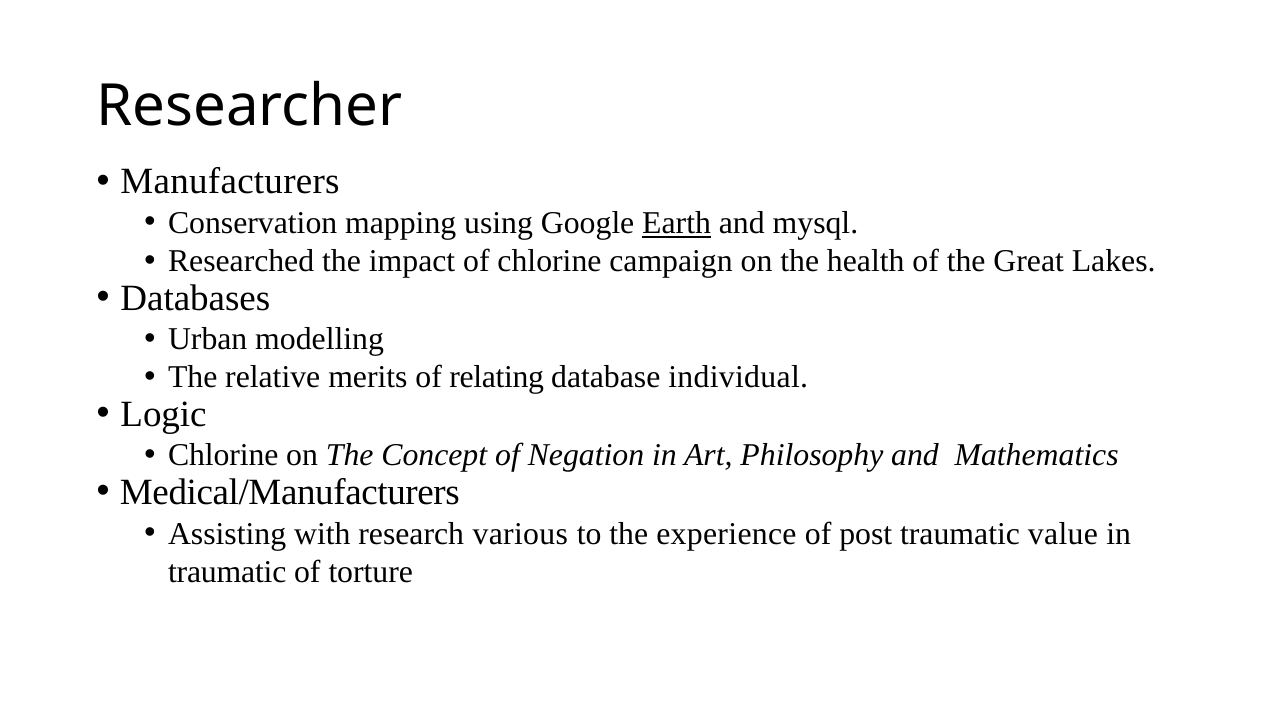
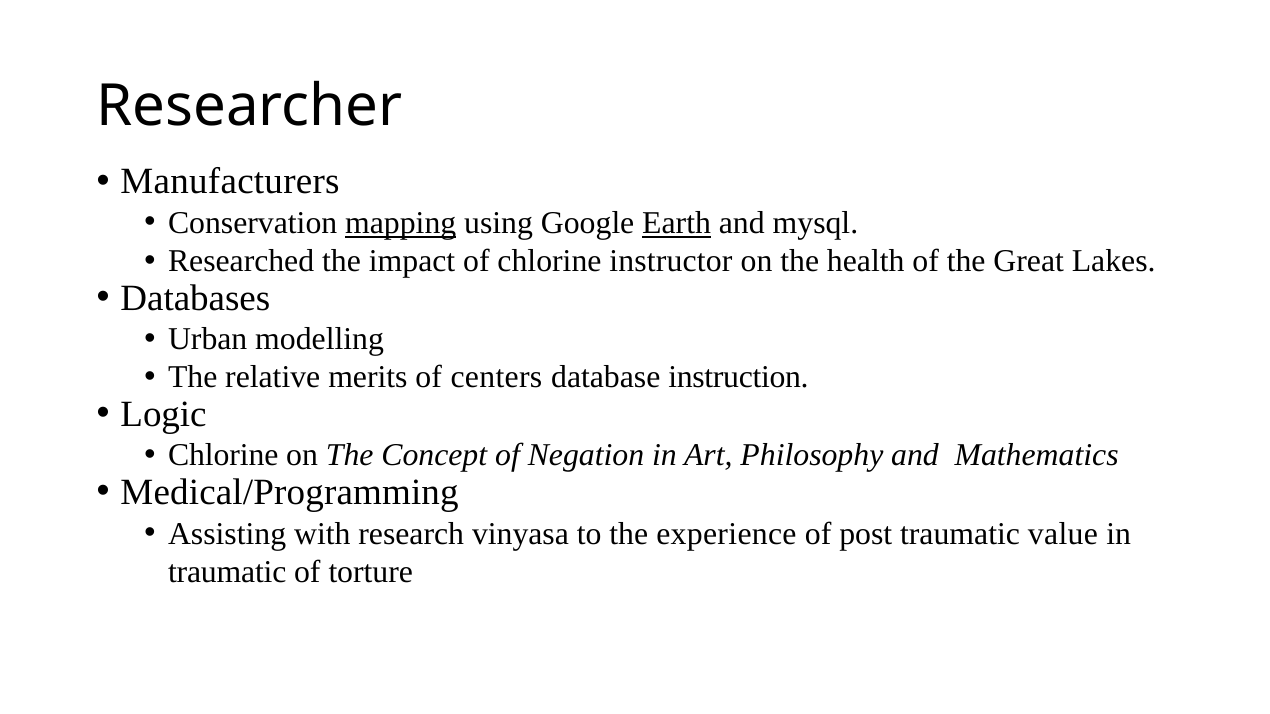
mapping underline: none -> present
campaign: campaign -> instructor
relating: relating -> centers
individual: individual -> instruction
Medical/Manufacturers: Medical/Manufacturers -> Medical/Programming
various: various -> vinyasa
